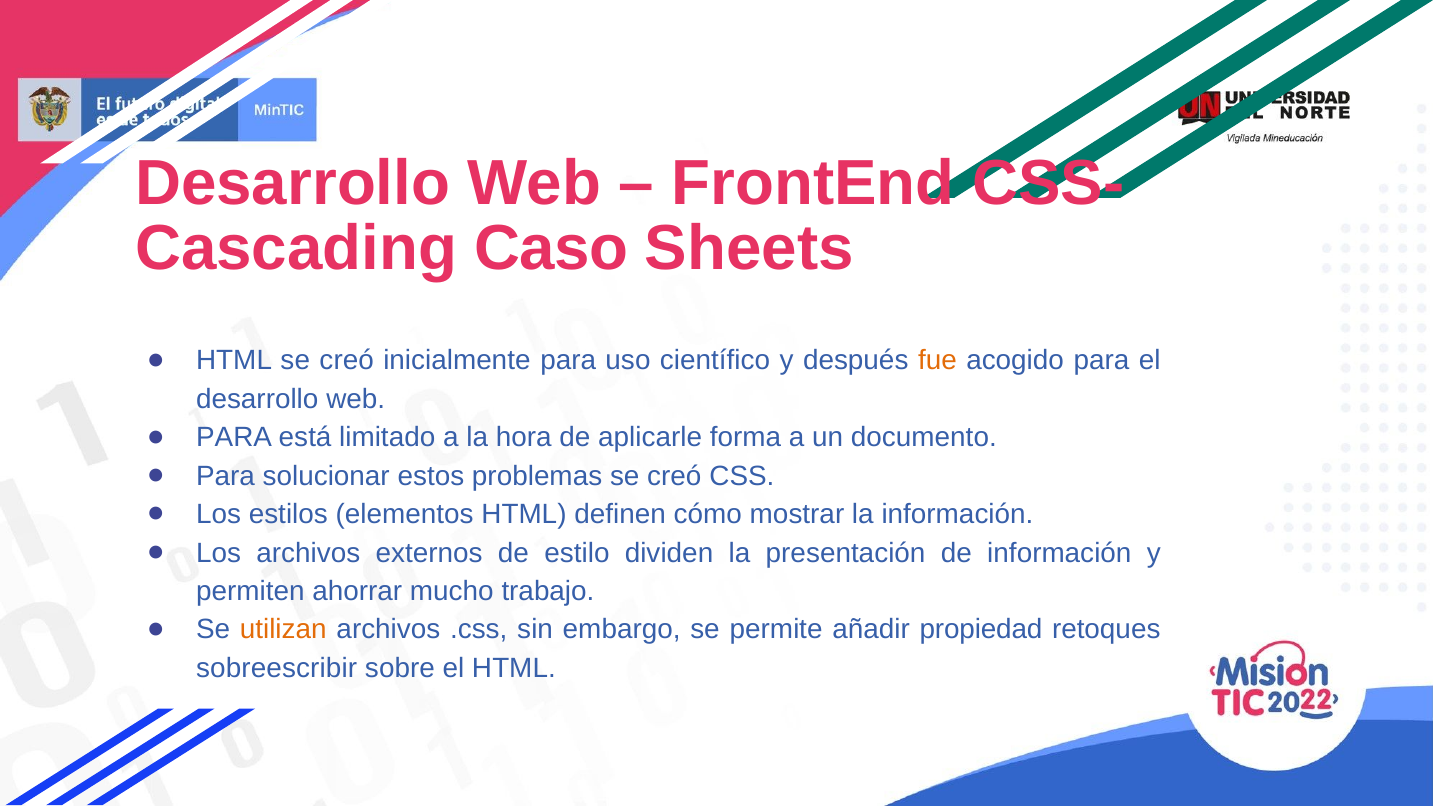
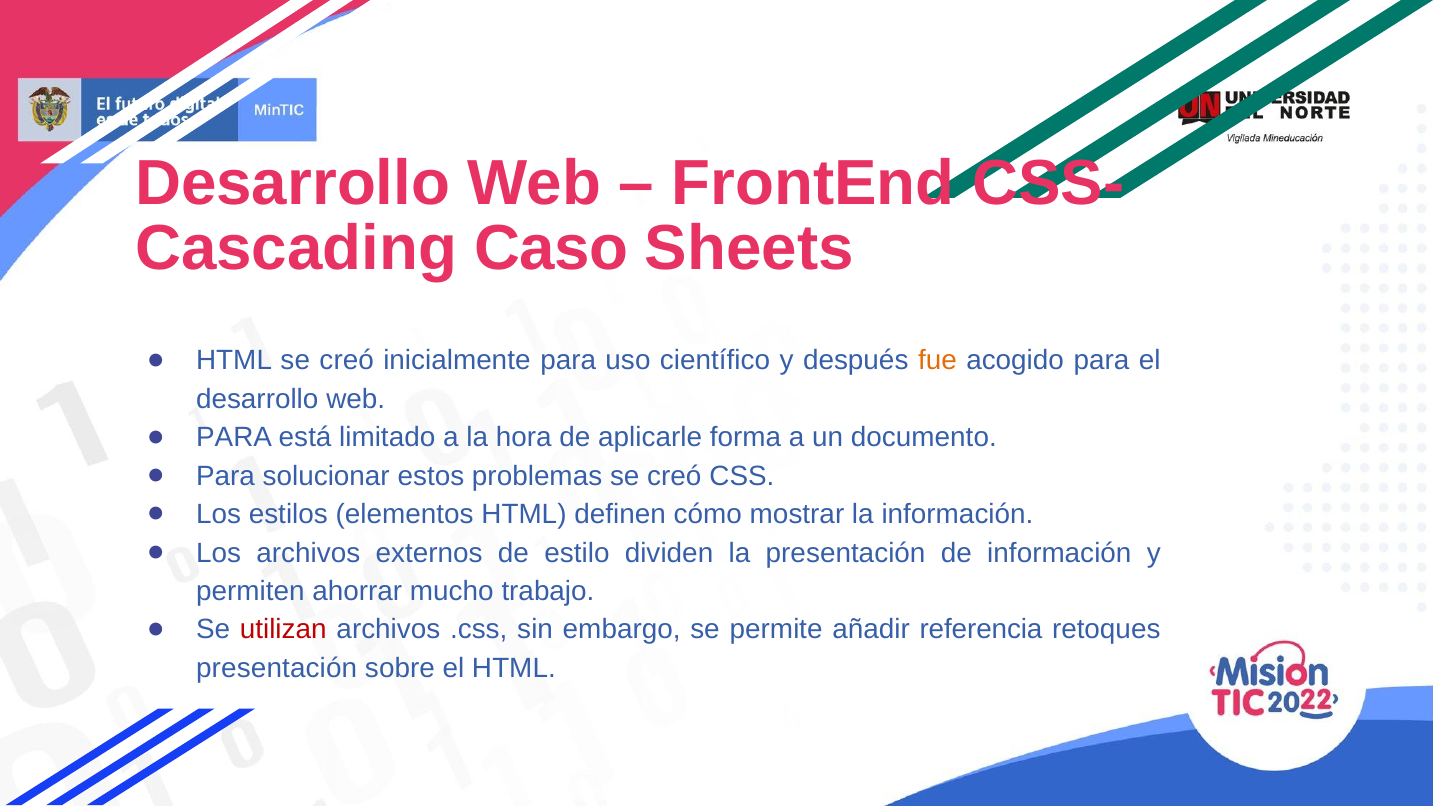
utilizan colour: orange -> red
propiedad: propiedad -> referencia
sobreescribir at (277, 668): sobreescribir -> presentación
